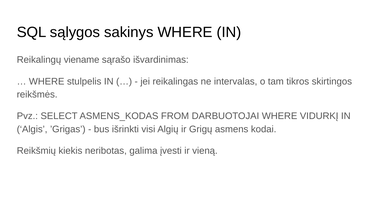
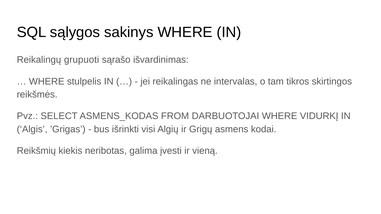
viename: viename -> grupuoti
